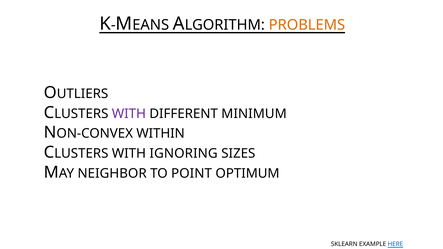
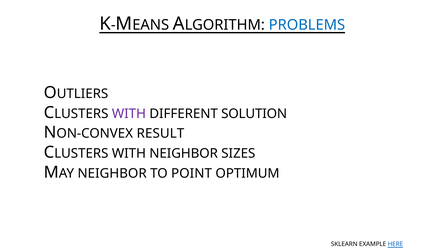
PROBLEMS colour: orange -> blue
MINIMUM: MINIMUM -> SOLUTION
WITHIN: WITHIN -> RESULT
WITH IGNORING: IGNORING -> NEIGHBOR
